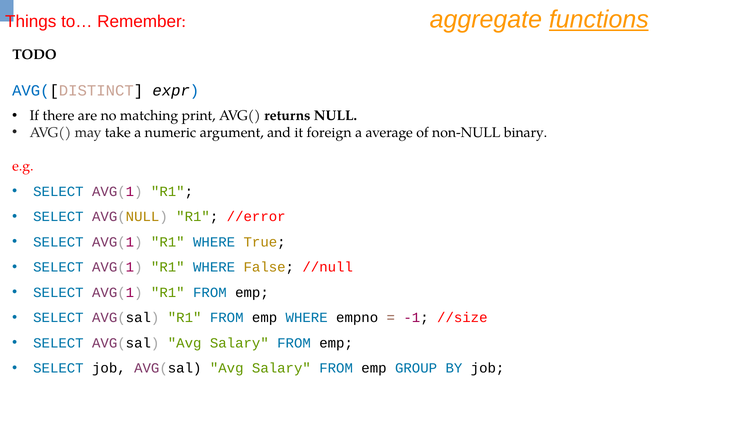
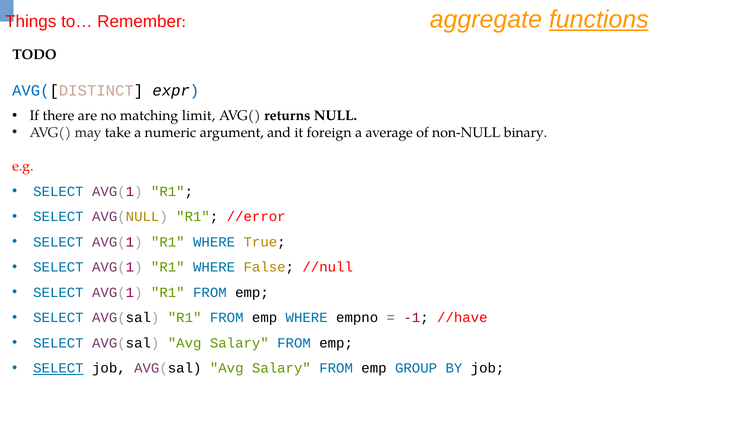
print: print -> limit
//size: //size -> //have
SELECT at (58, 368) underline: none -> present
